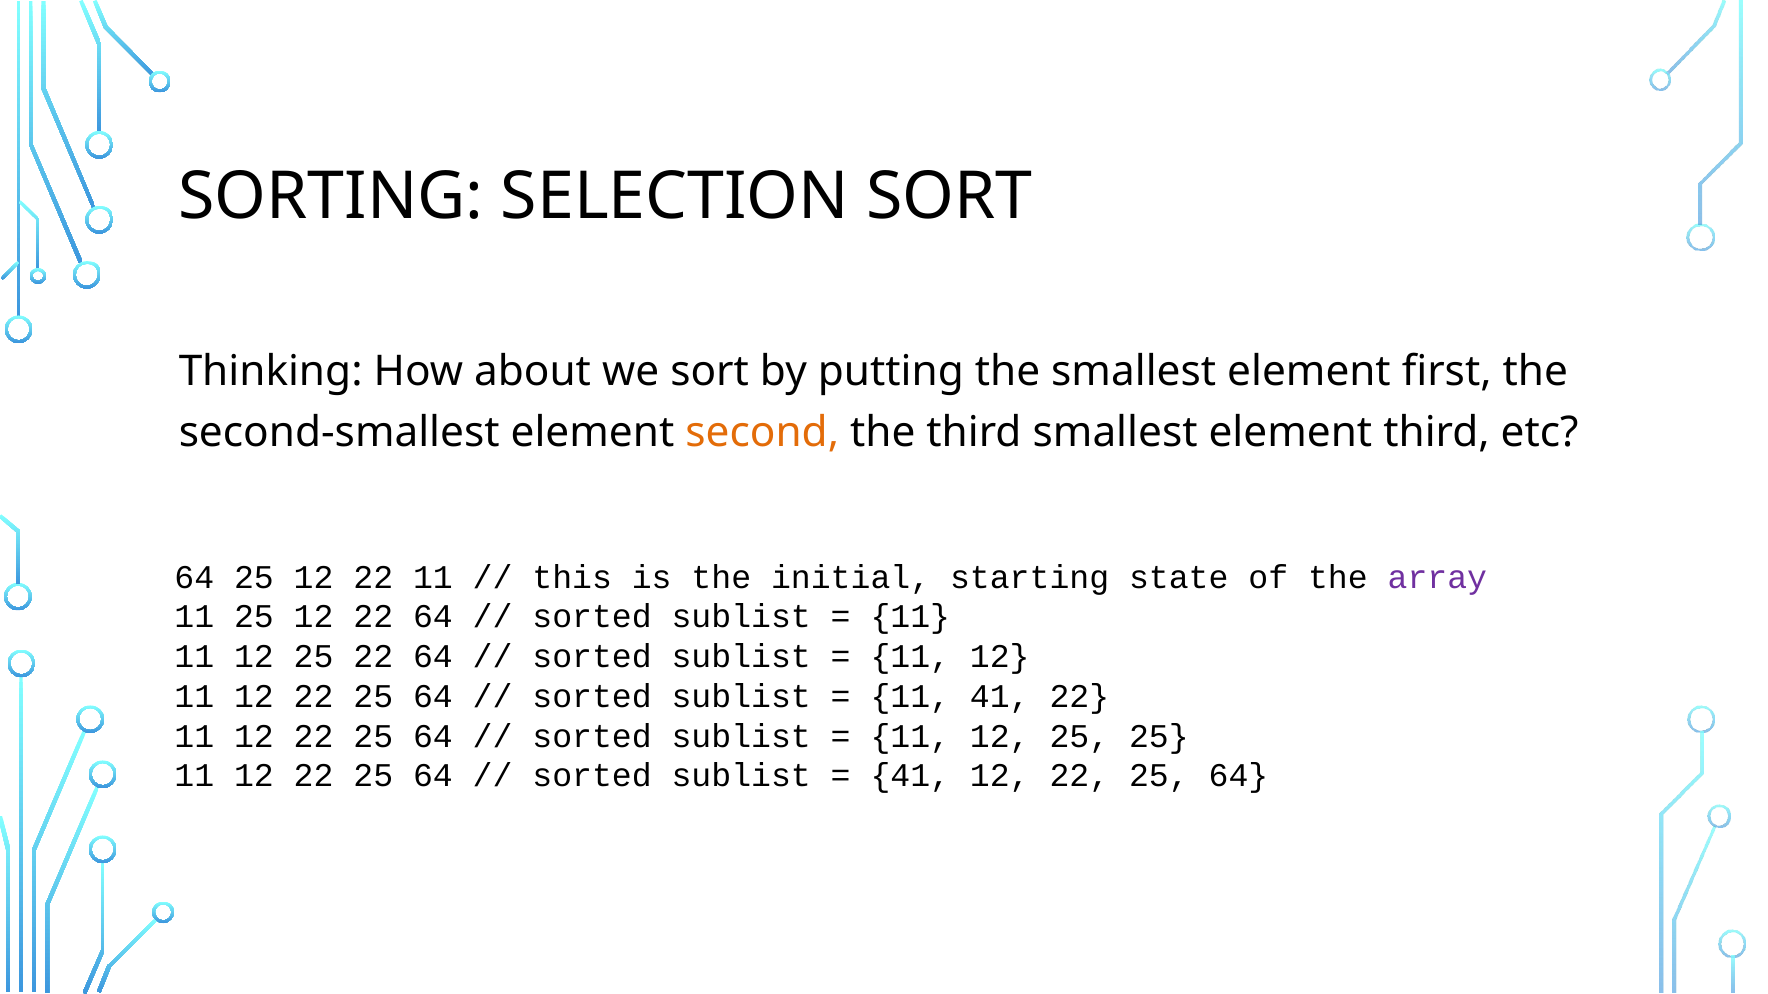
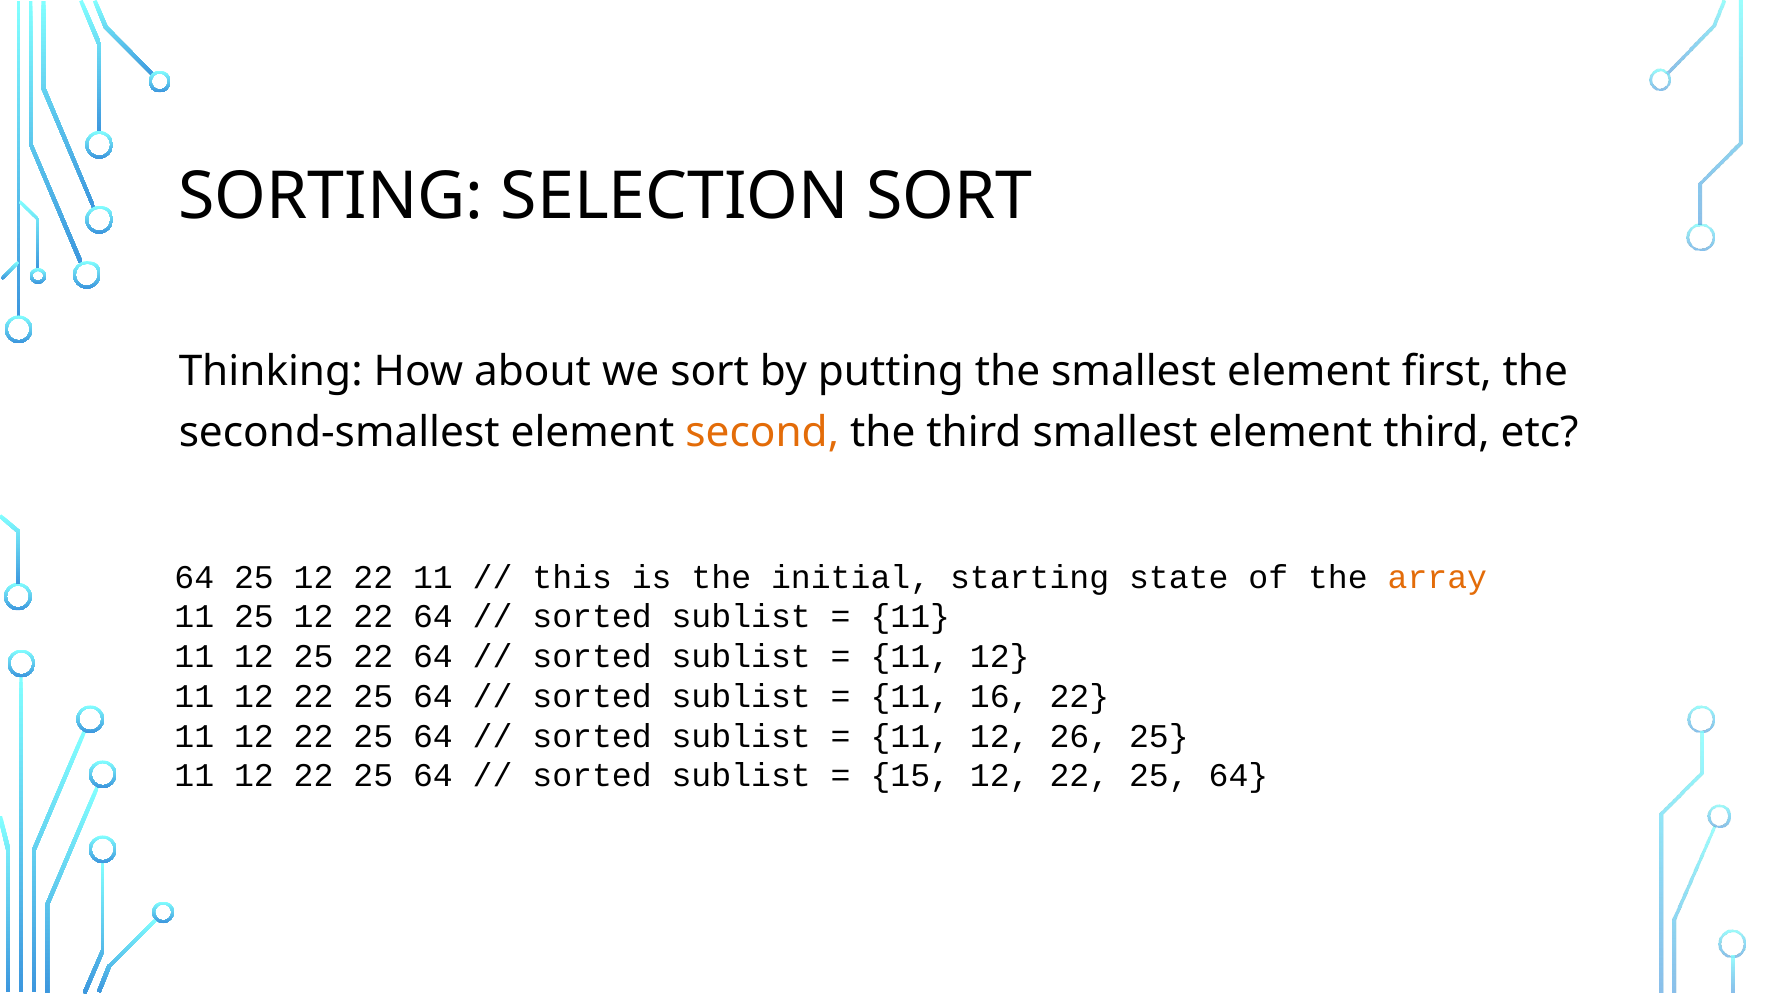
array colour: purple -> orange
11 41: 41 -> 16
25 at (1079, 737): 25 -> 26
41 at (910, 776): 41 -> 15
